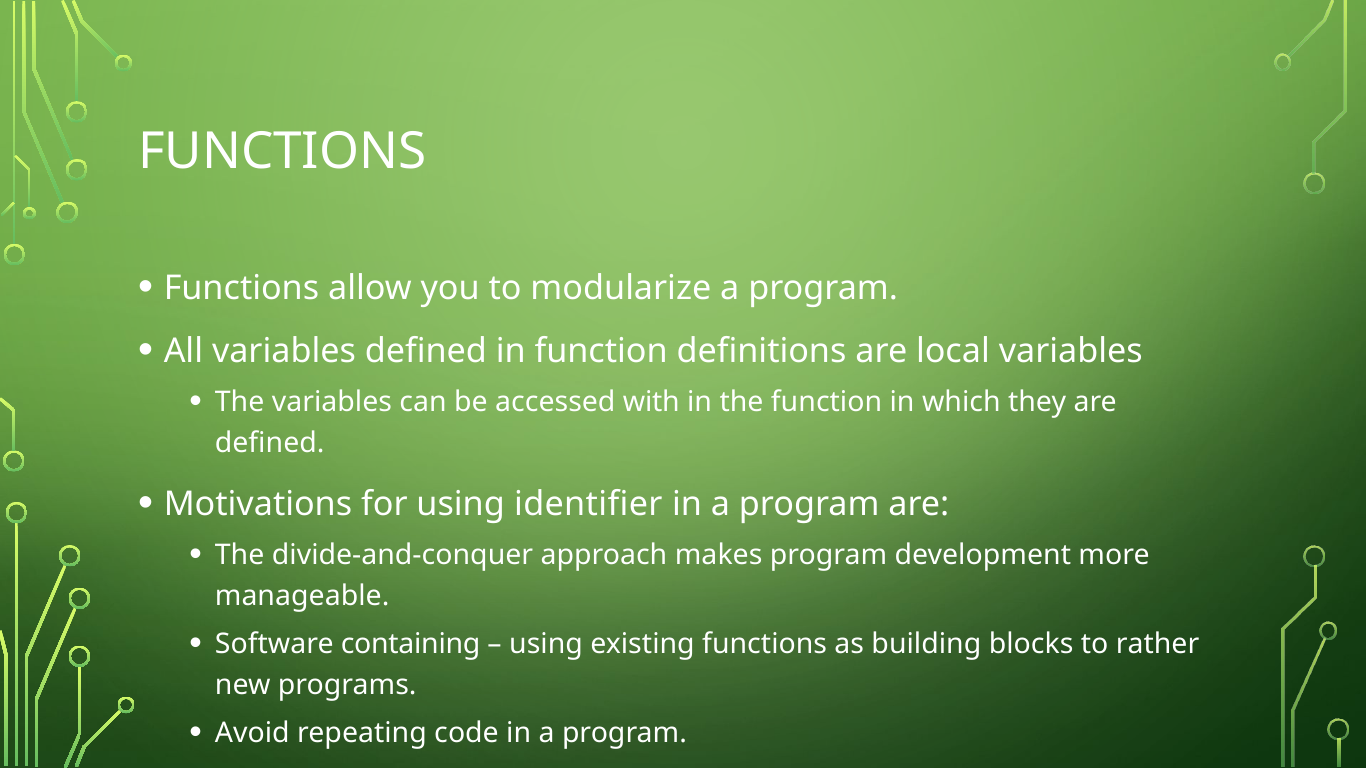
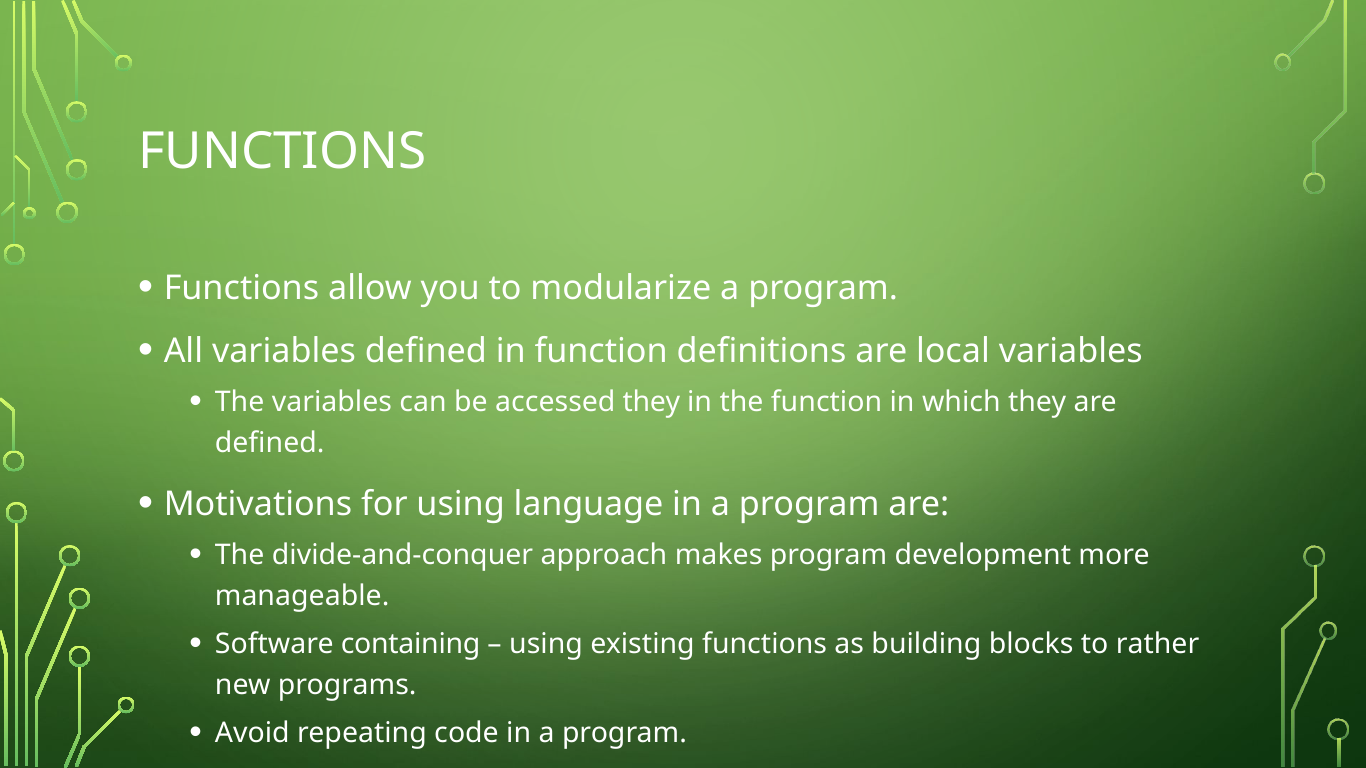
accessed with: with -> they
identifier: identifier -> language
